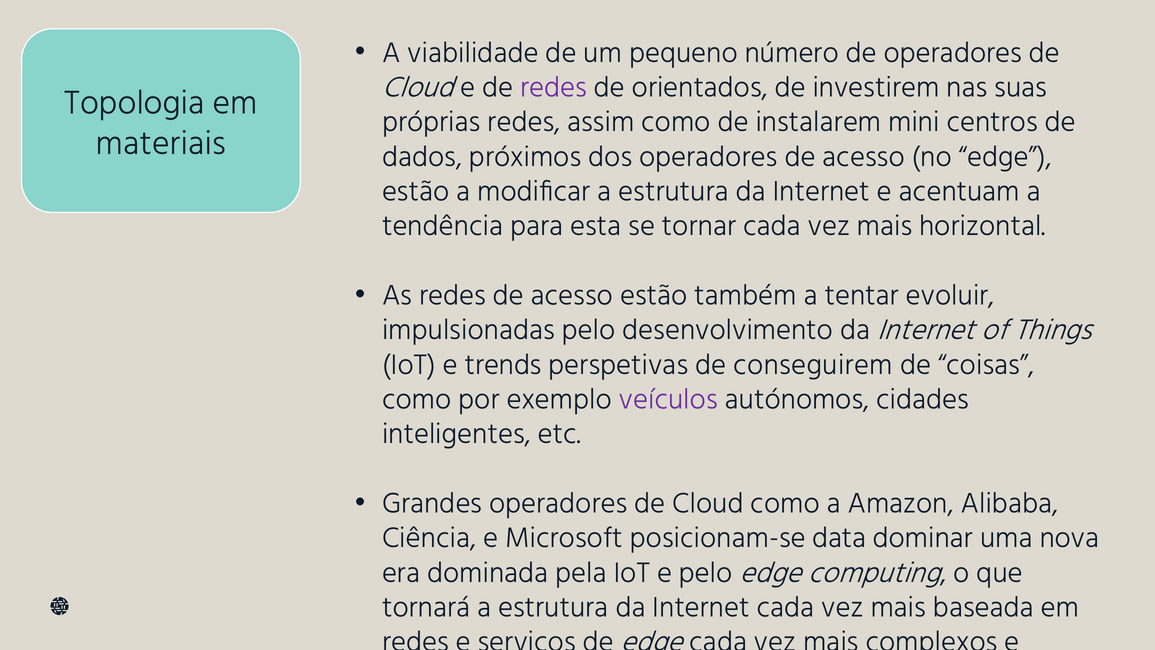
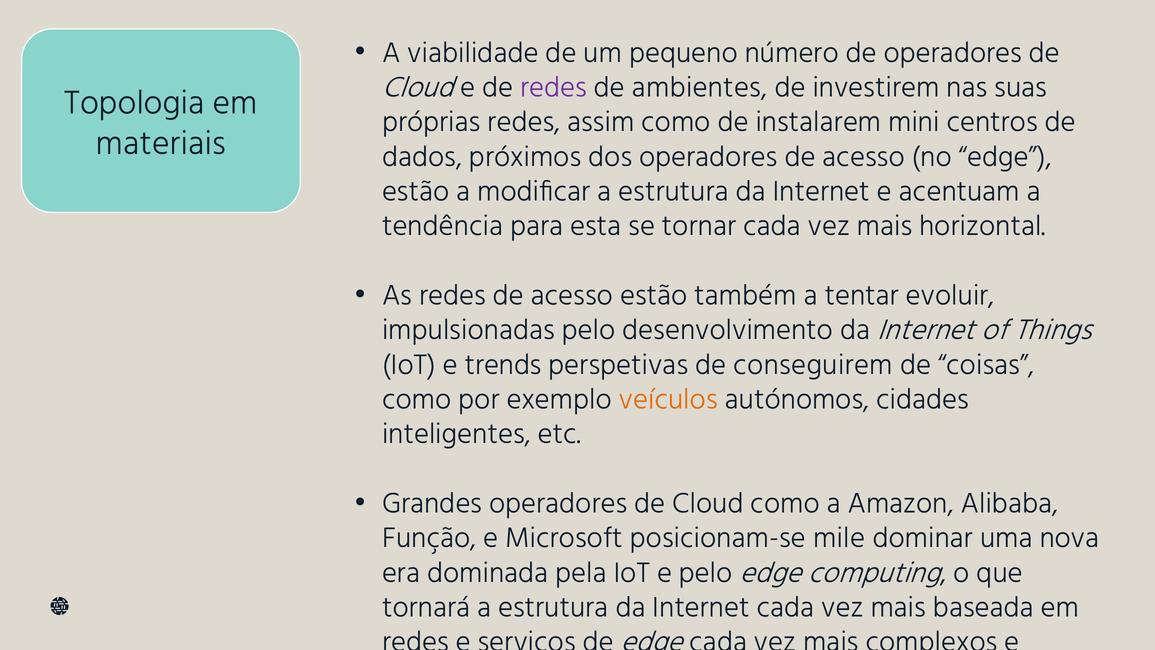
orientados: orientados -> ambientes
veículos colour: purple -> orange
Ciência: Ciência -> Função
data: data -> mile
